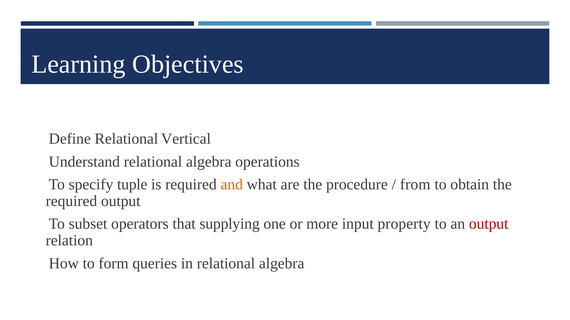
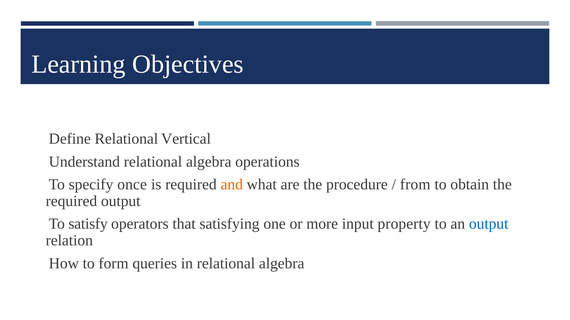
tuple: tuple -> once
subset: subset -> satisfy
supplying: supplying -> satisfying
output at (489, 224) colour: red -> blue
